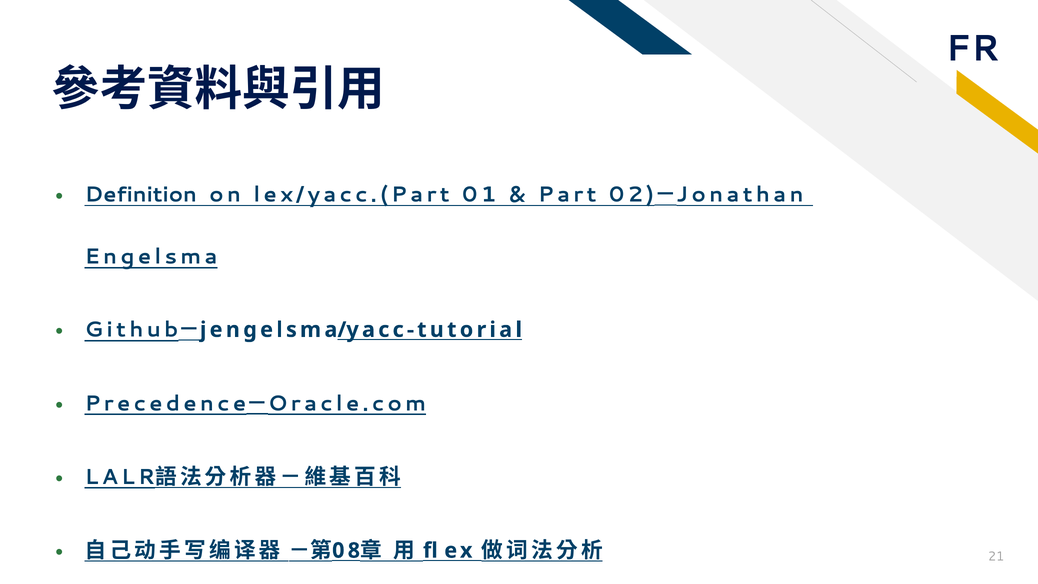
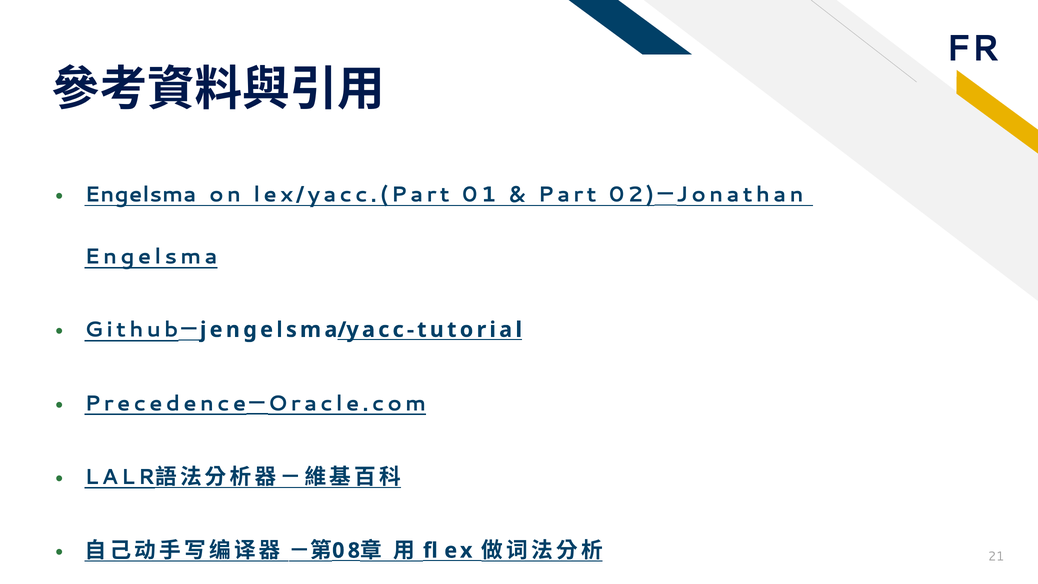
Definition at (141, 195): Definition -> Engelsma
